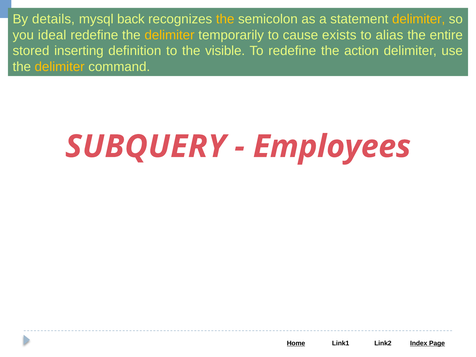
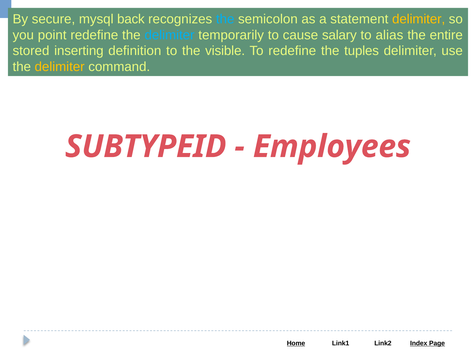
details: details -> secure
the at (225, 19) colour: yellow -> light blue
ideal: ideal -> point
delimiter at (170, 35) colour: yellow -> light blue
exists: exists -> salary
action: action -> tuples
SUBQUERY: SUBQUERY -> SUBTYPEID
